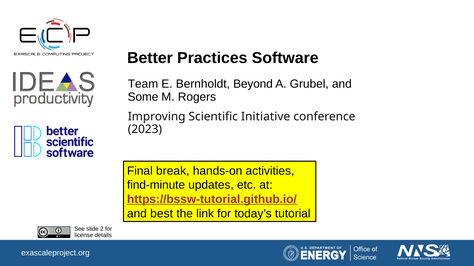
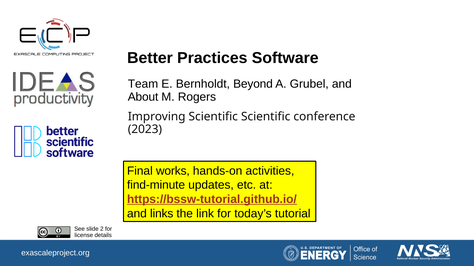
Some: Some -> About
Scientific Initiative: Initiative -> Scientific
break: break -> works
best: best -> links
